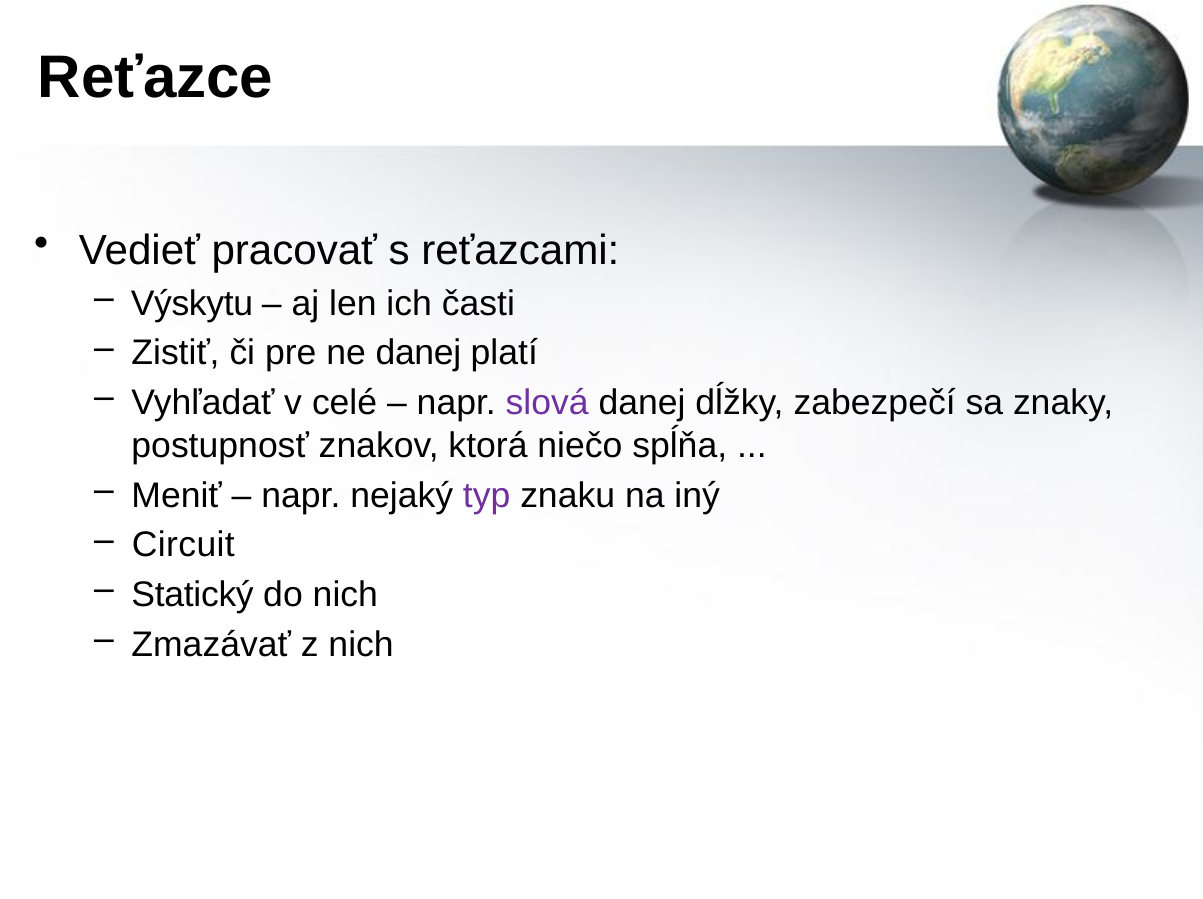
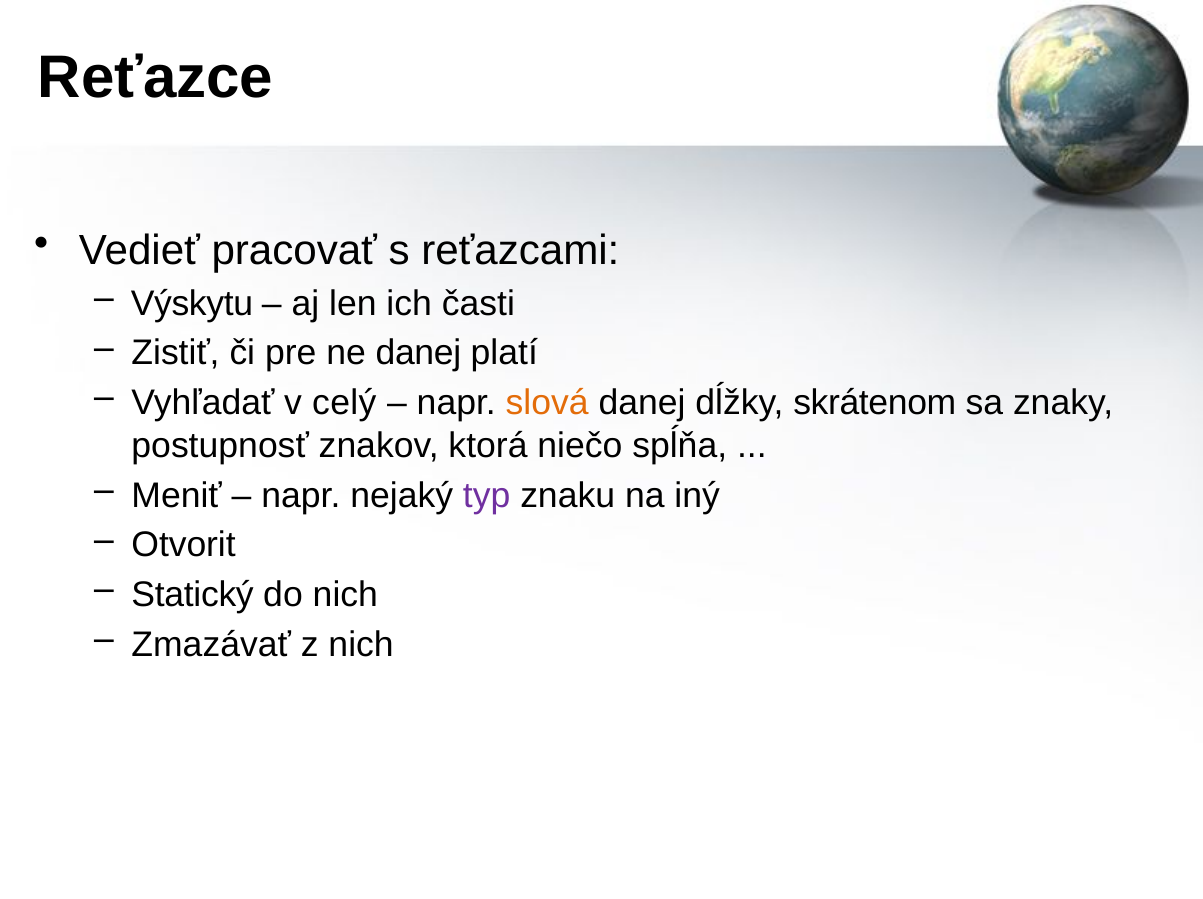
celé: celé -> celý
slová colour: purple -> orange
zabezpečí: zabezpečí -> skrátenom
Circuit: Circuit -> Otvorit
